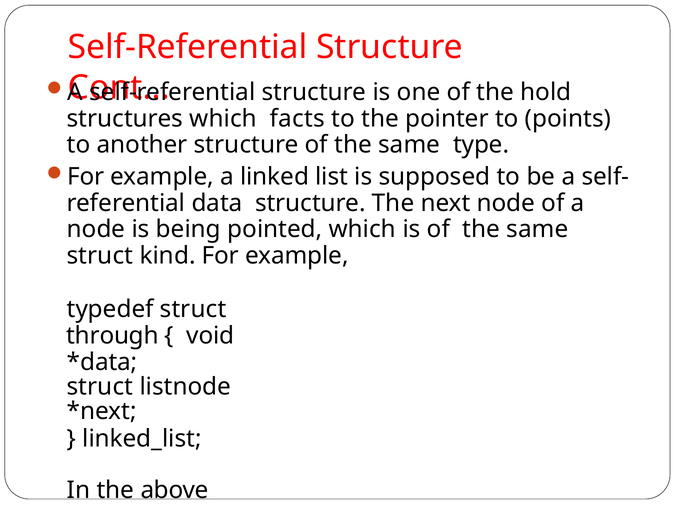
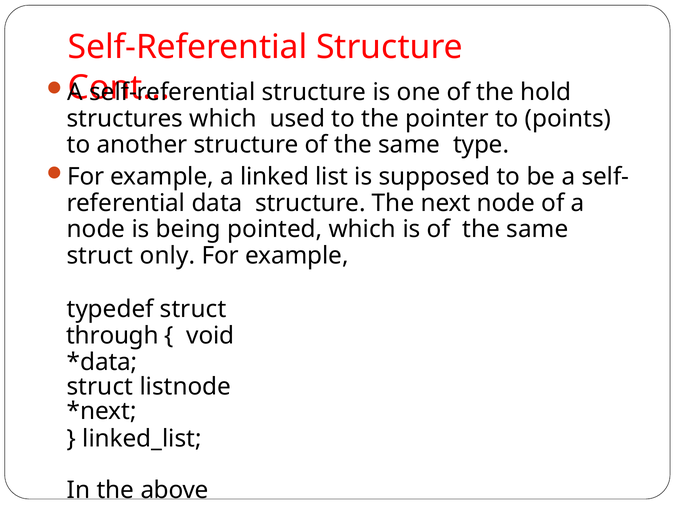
facts: facts -> used
kind: kind -> only
